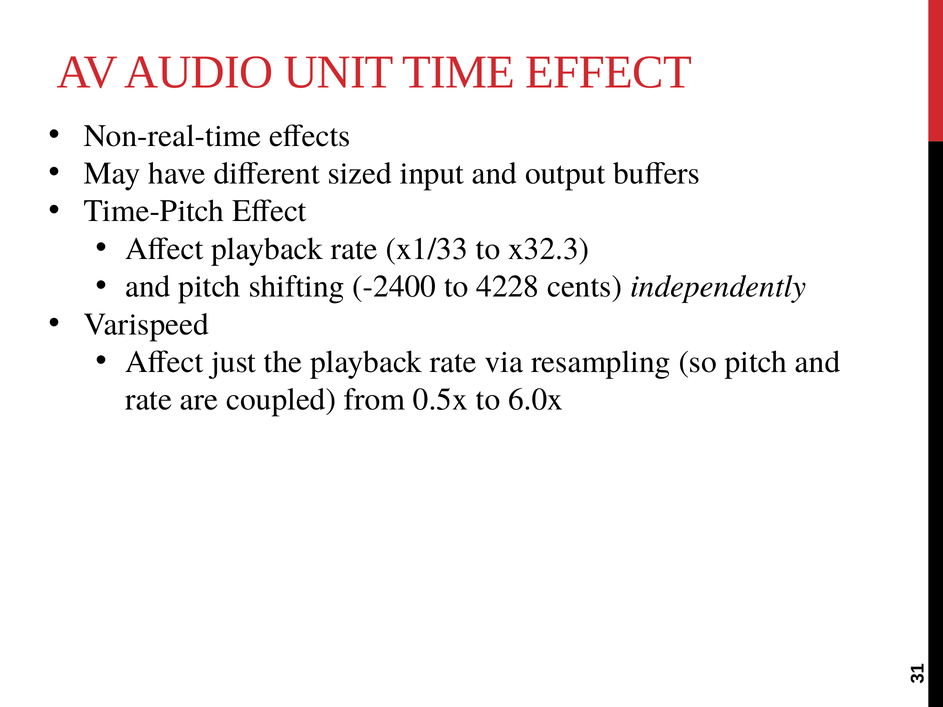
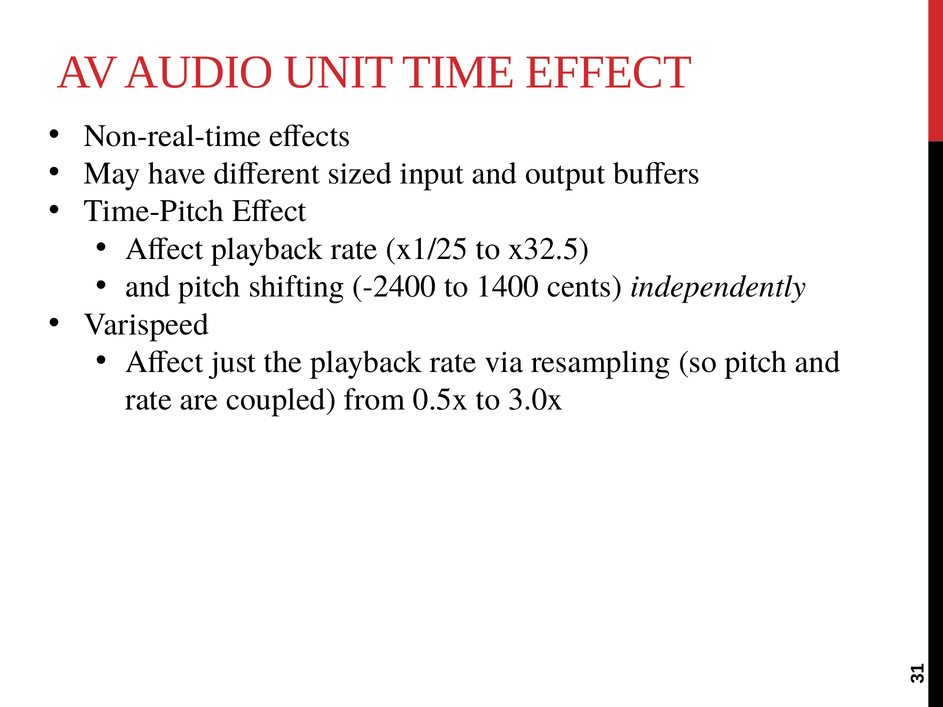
x1/33: x1/33 -> x1/25
x32.3: x32.3 -> x32.5
4228: 4228 -> 1400
6.0x: 6.0x -> 3.0x
